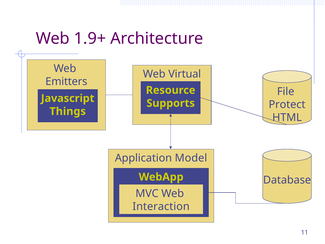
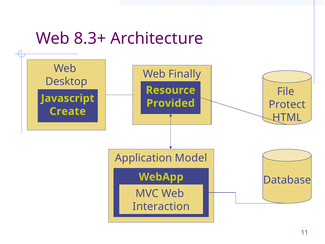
1.9+: 1.9+ -> 8.3+
Virtual: Virtual -> Finally
Emitters: Emitters -> Desktop
Supports: Supports -> Provided
Things: Things -> Create
